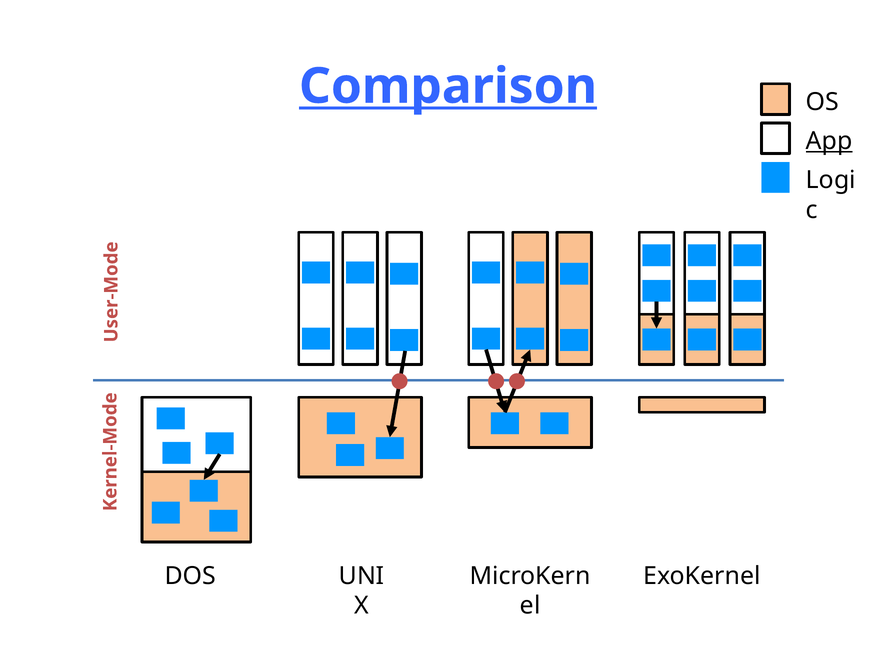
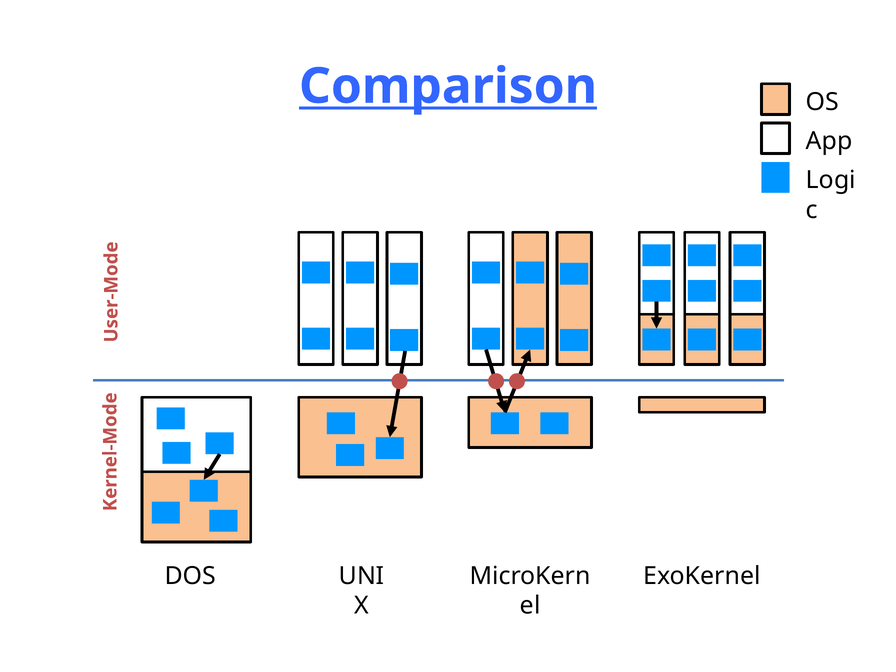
App underline: present -> none
